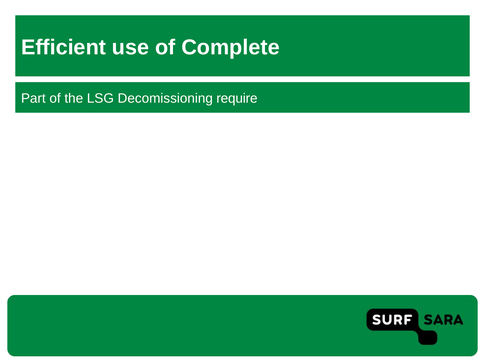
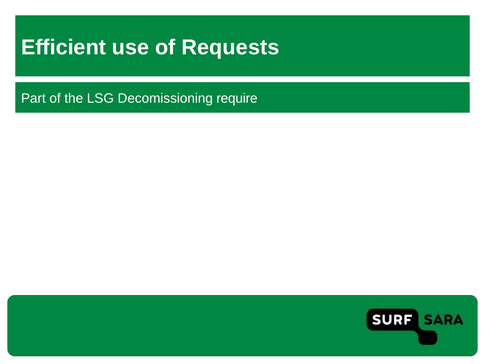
Complete: Complete -> Requests
